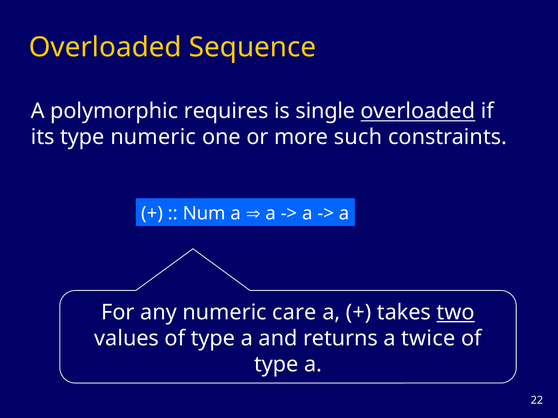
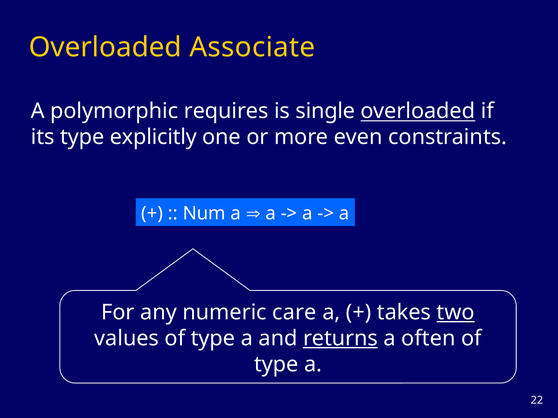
Sequence: Sequence -> Associate
type numeric: numeric -> explicitly
such: such -> even
returns underline: none -> present
twice: twice -> often
